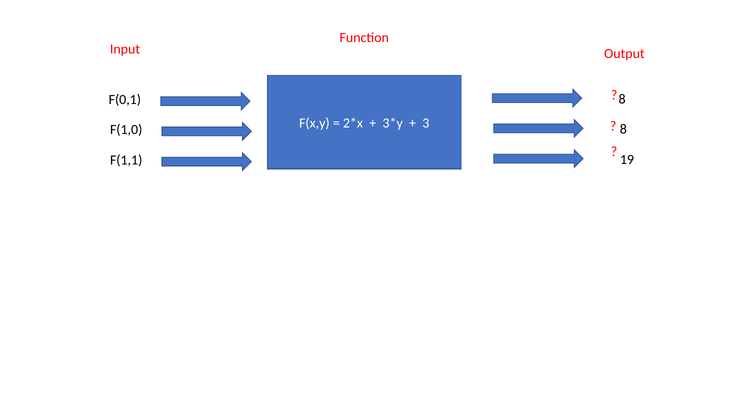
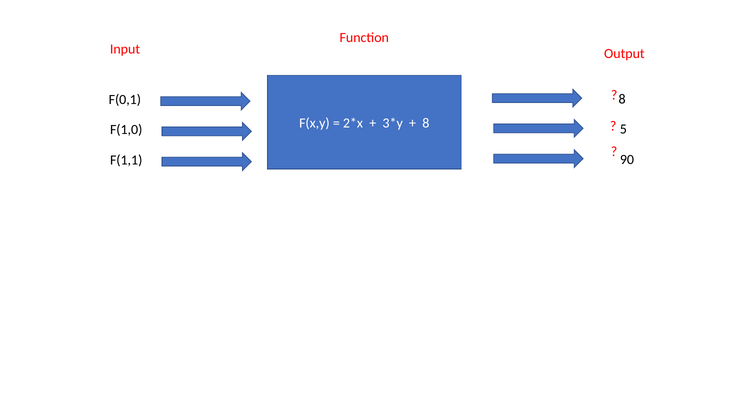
3 at (426, 123): 3 -> 8
F(1,0 8: 8 -> 5
19: 19 -> 90
